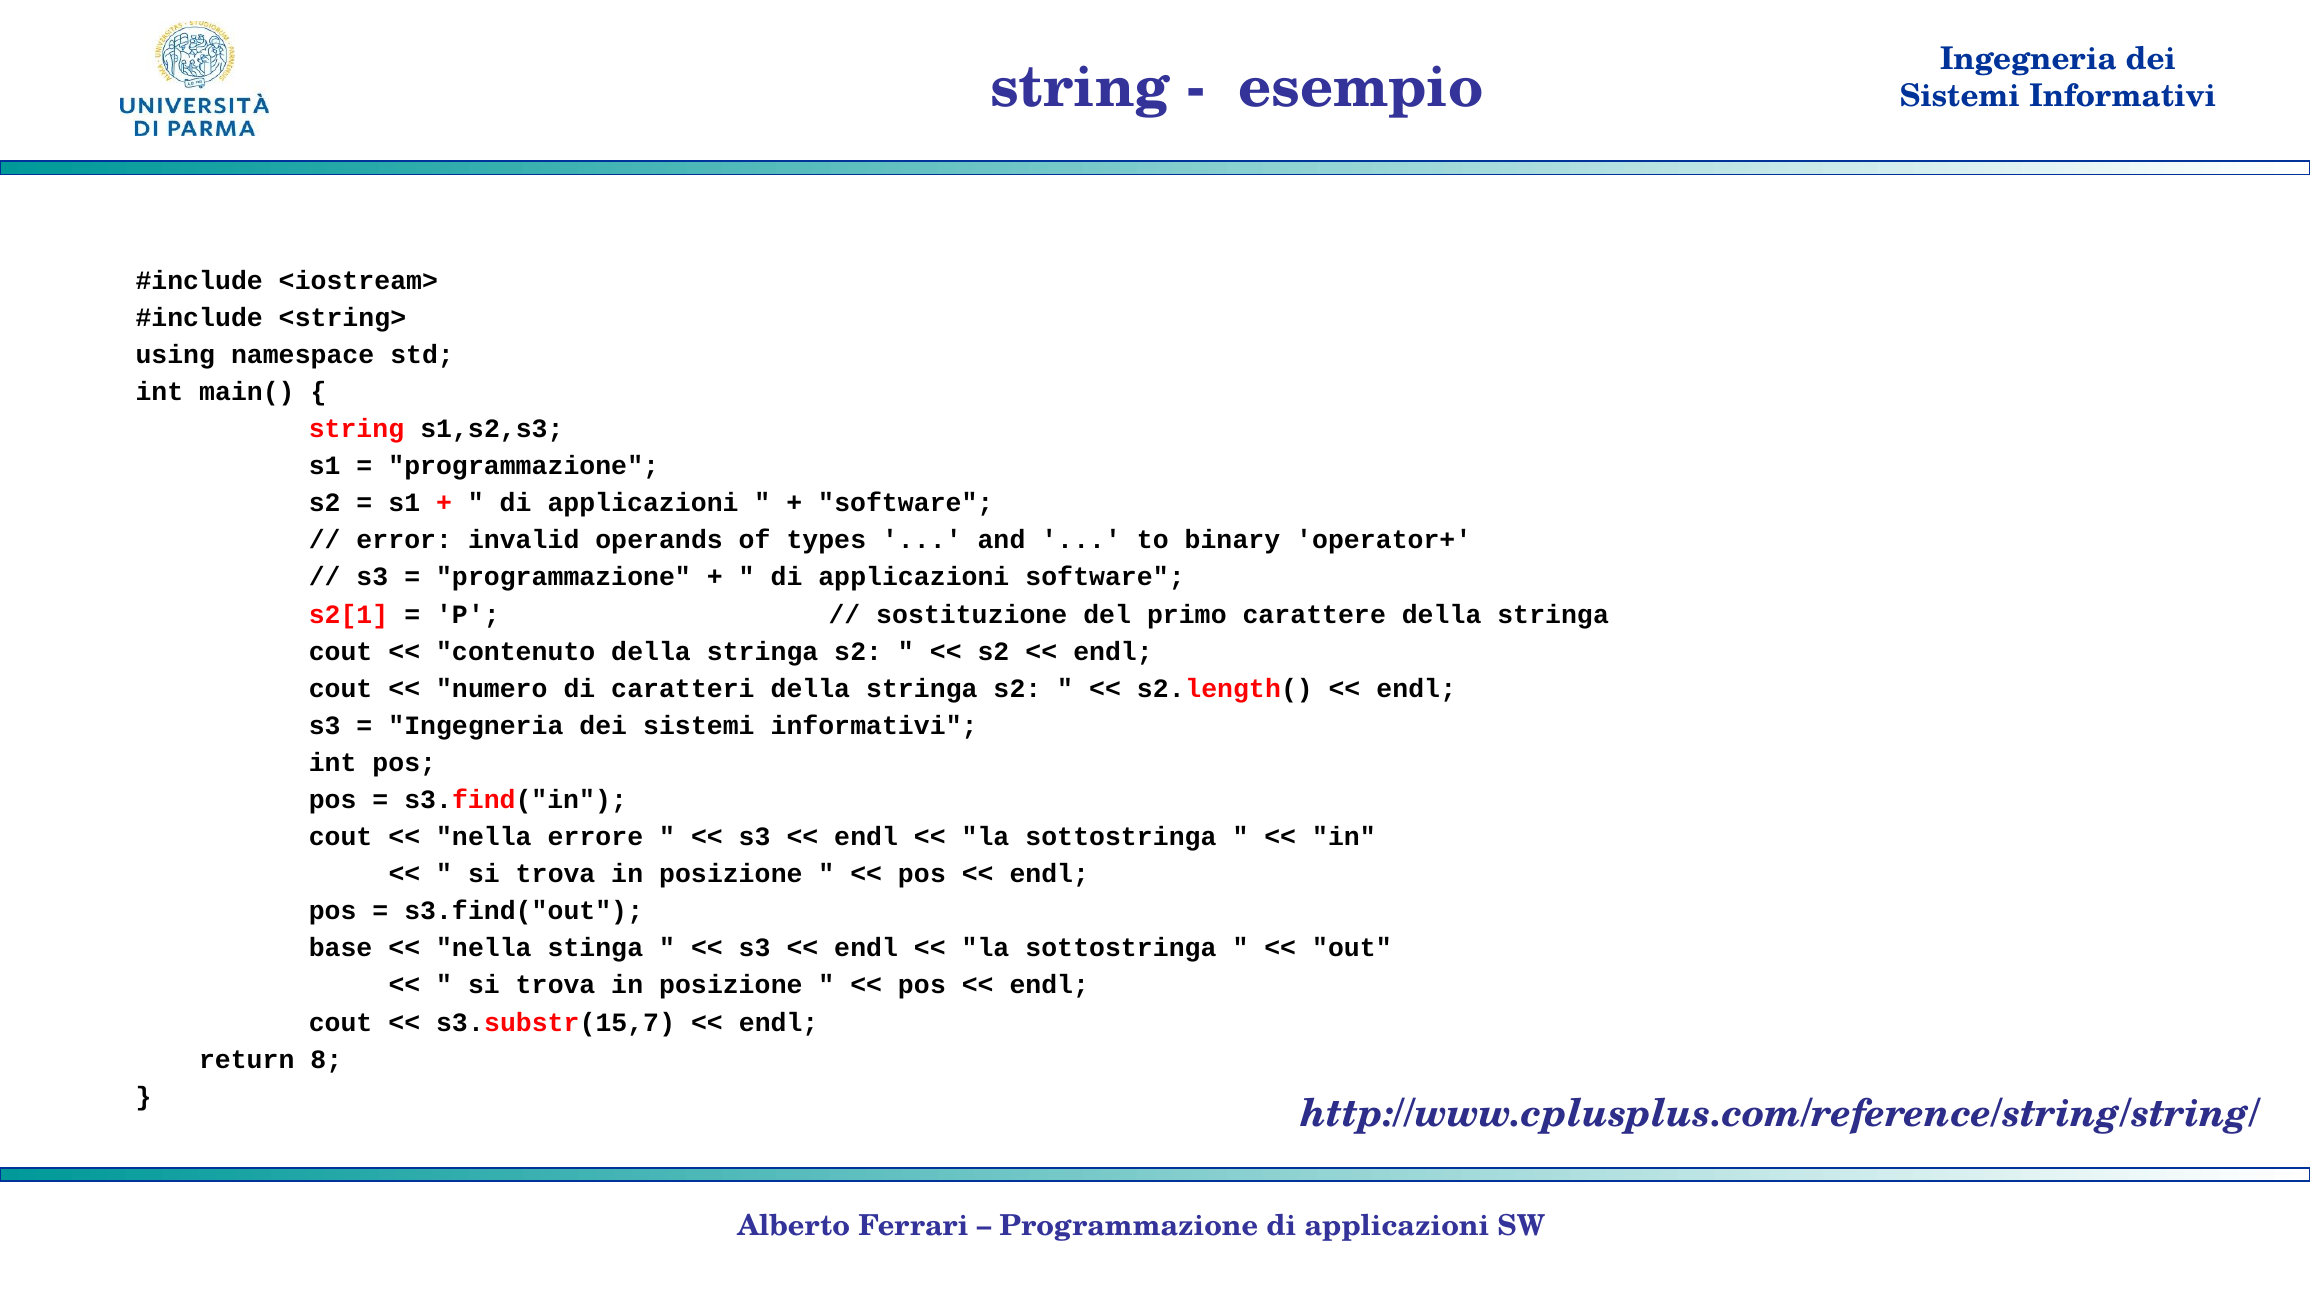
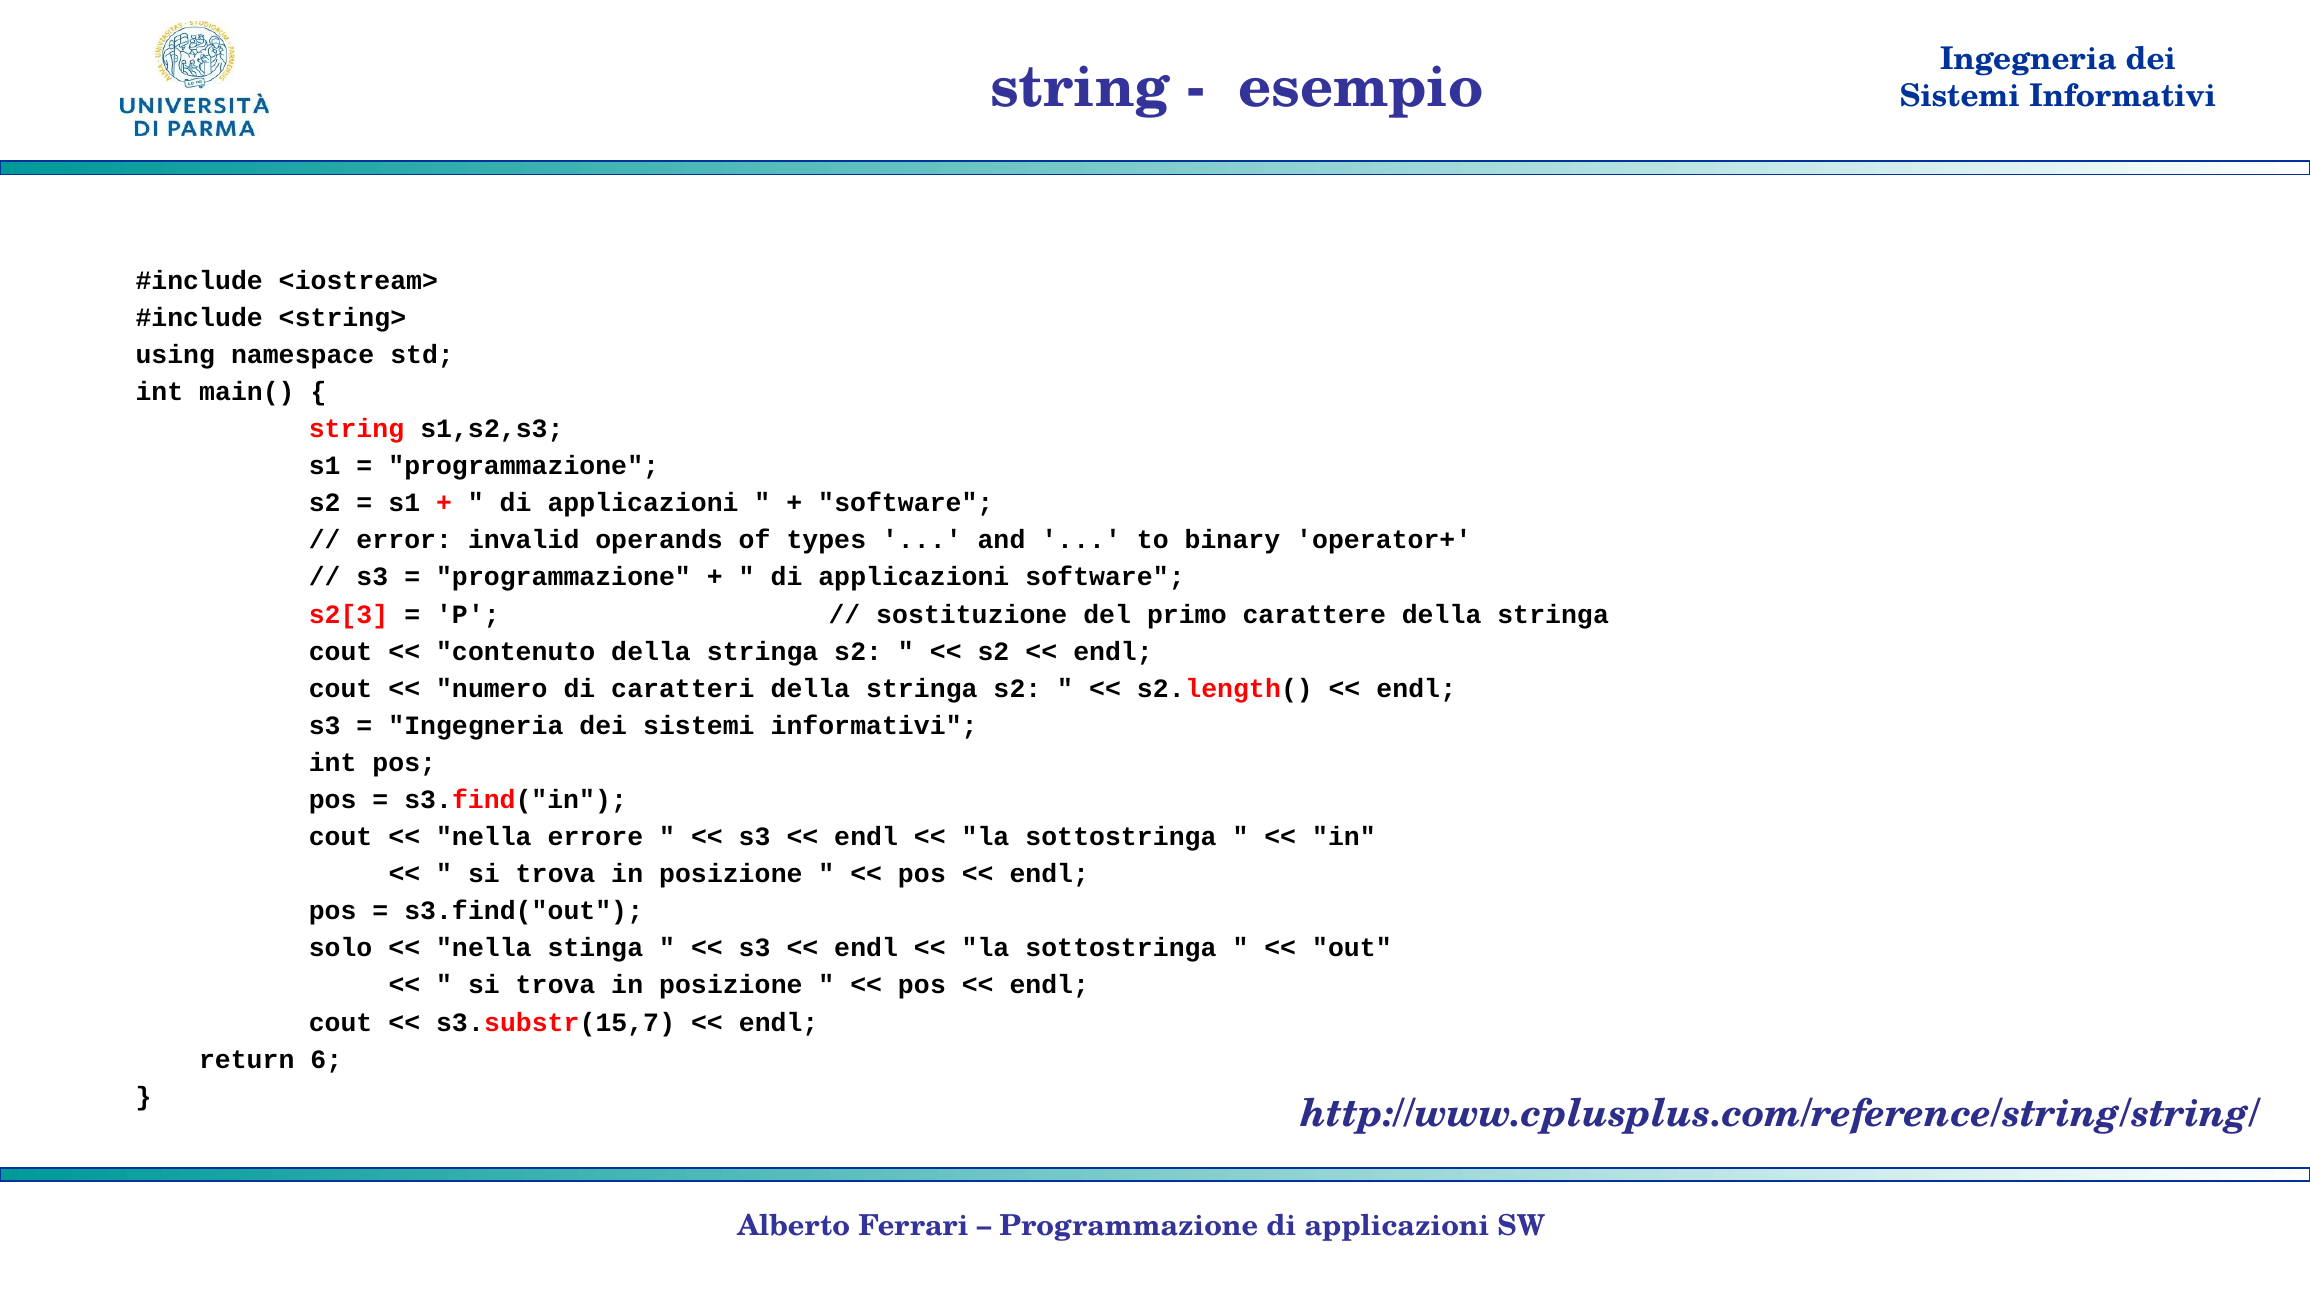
s2[1: s2[1 -> s2[3
base: base -> solo
8: 8 -> 6
